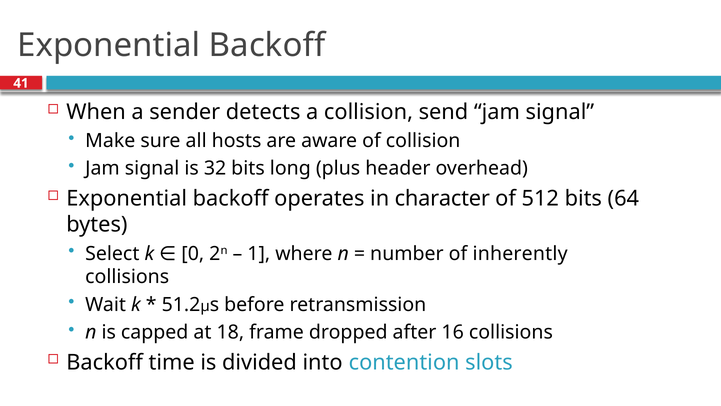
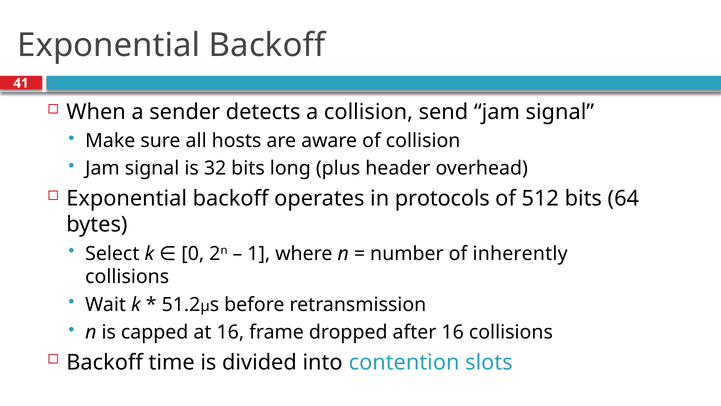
character: character -> protocols
at 18: 18 -> 16
